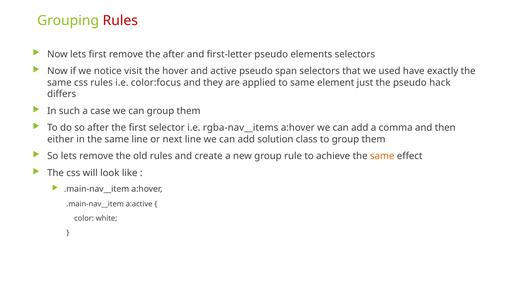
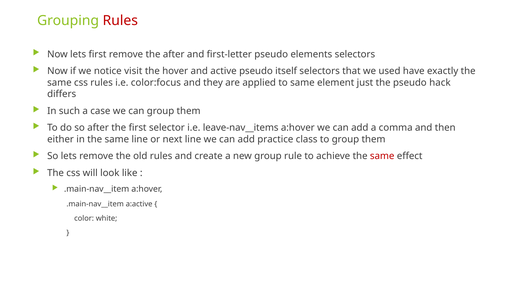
span: span -> itself
rgba-nav__items: rgba-nav__items -> leave-nav__items
solution: solution -> practice
same at (382, 156) colour: orange -> red
